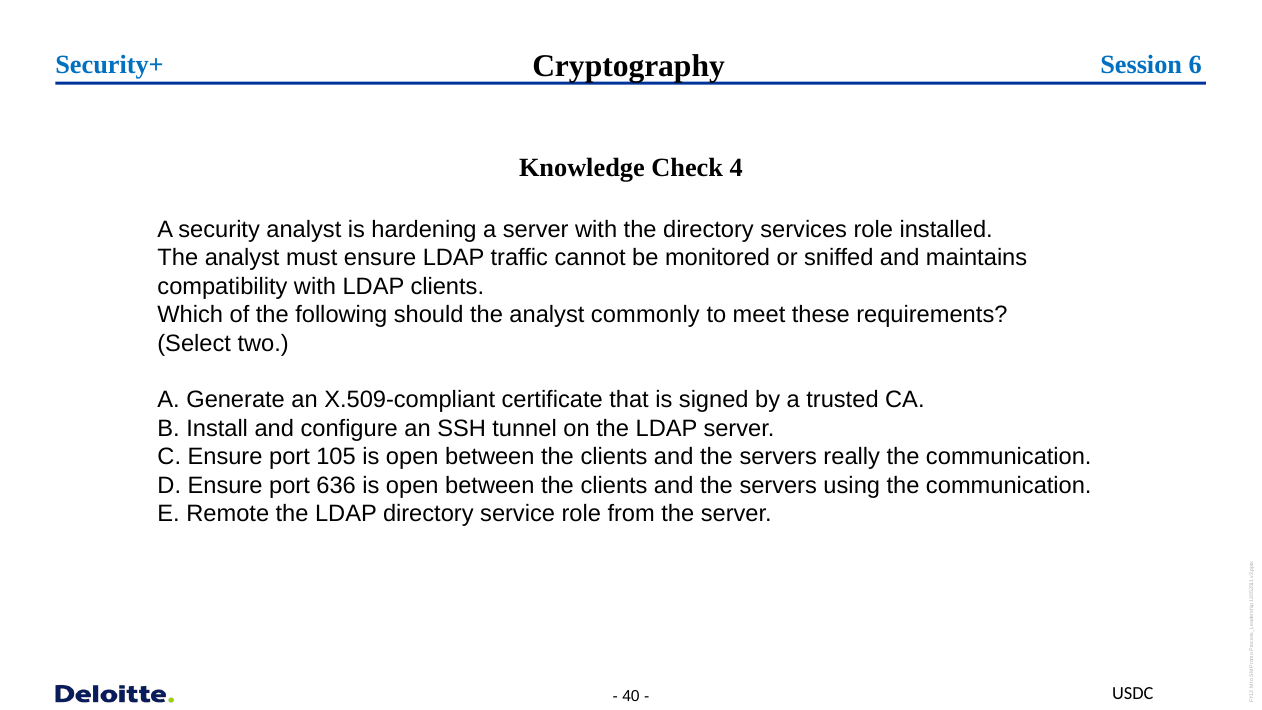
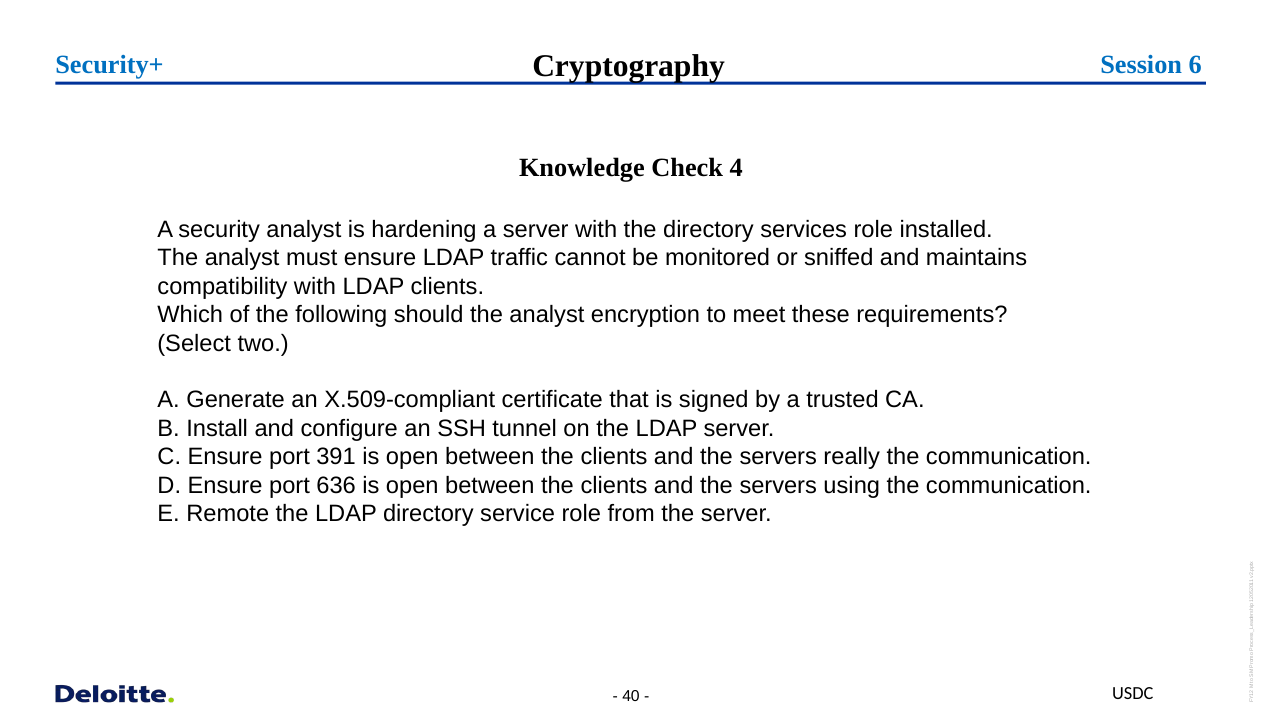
commonly: commonly -> encryption
105: 105 -> 391
